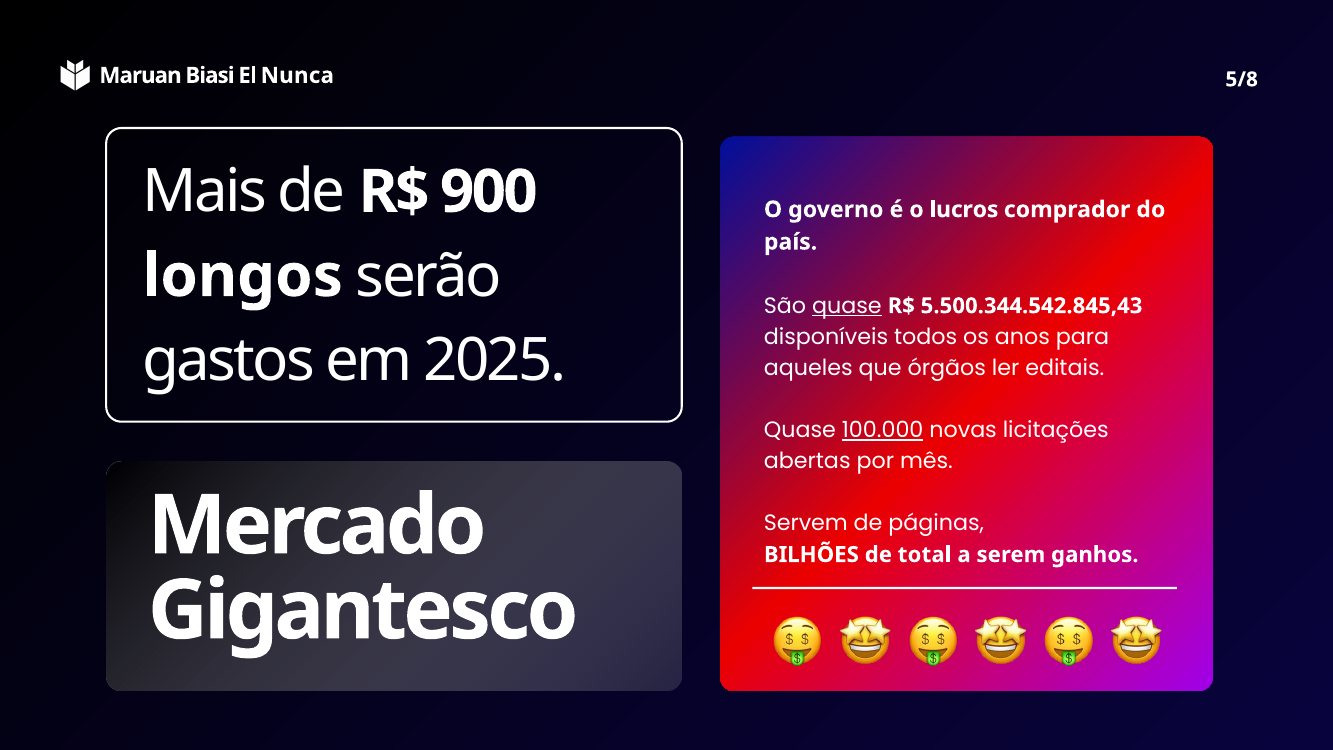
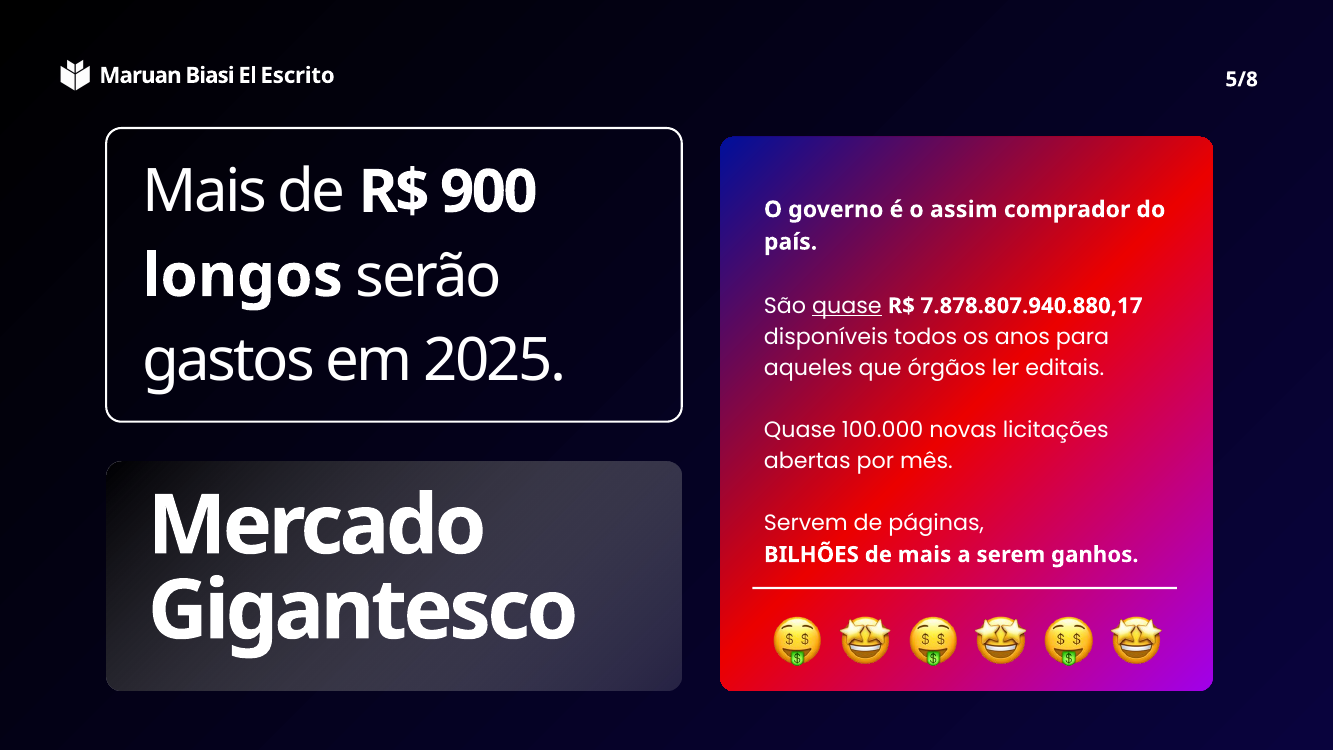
Nunca: Nunca -> Escrito
lucros: lucros -> assim
5.500.344.542.845,43: 5.500.344.542.845,43 -> 7.878.807.940.880,17
100.000 underline: present -> none
de total: total -> mais
